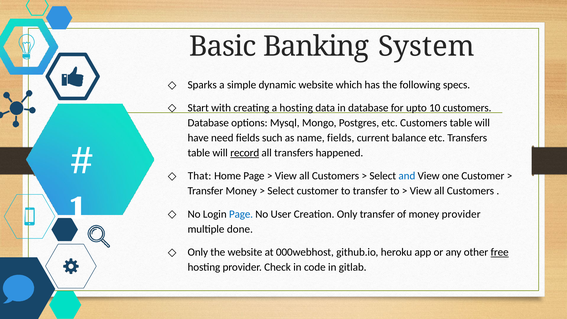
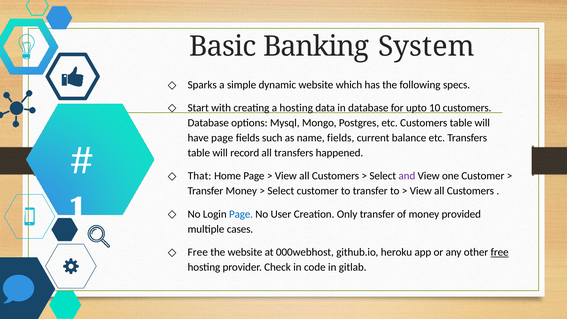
have need: need -> page
record underline: present -> none
and colour: blue -> purple
money provider: provider -> provided
done: done -> cases
Only at (198, 252): Only -> Free
